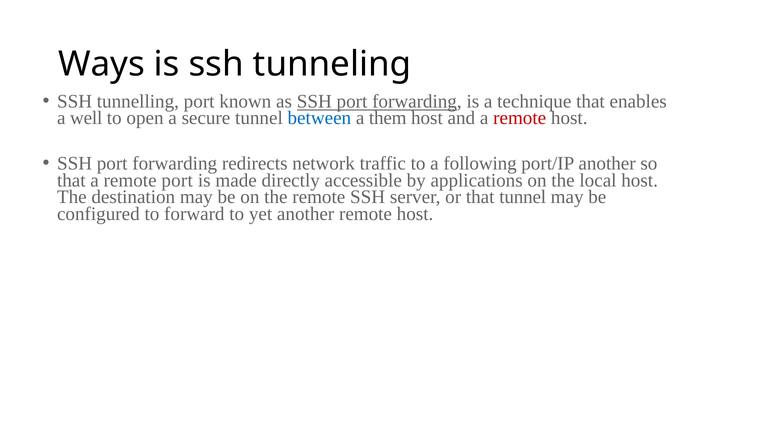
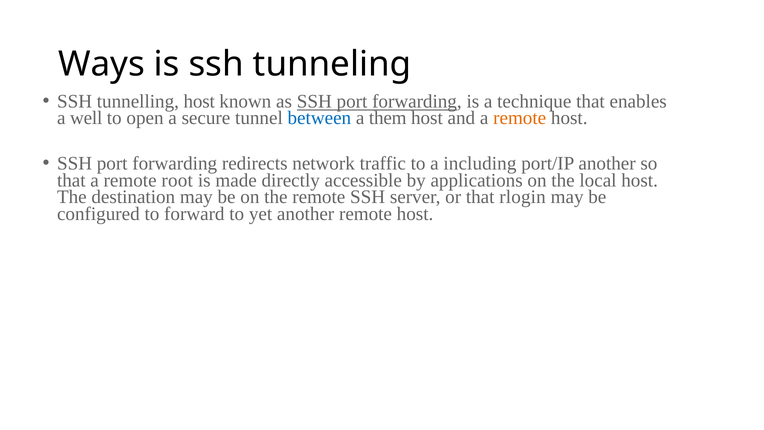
tunnelling port: port -> host
remote at (520, 118) colour: red -> orange
following: following -> including
remote port: port -> root
that tunnel: tunnel -> rlogin
